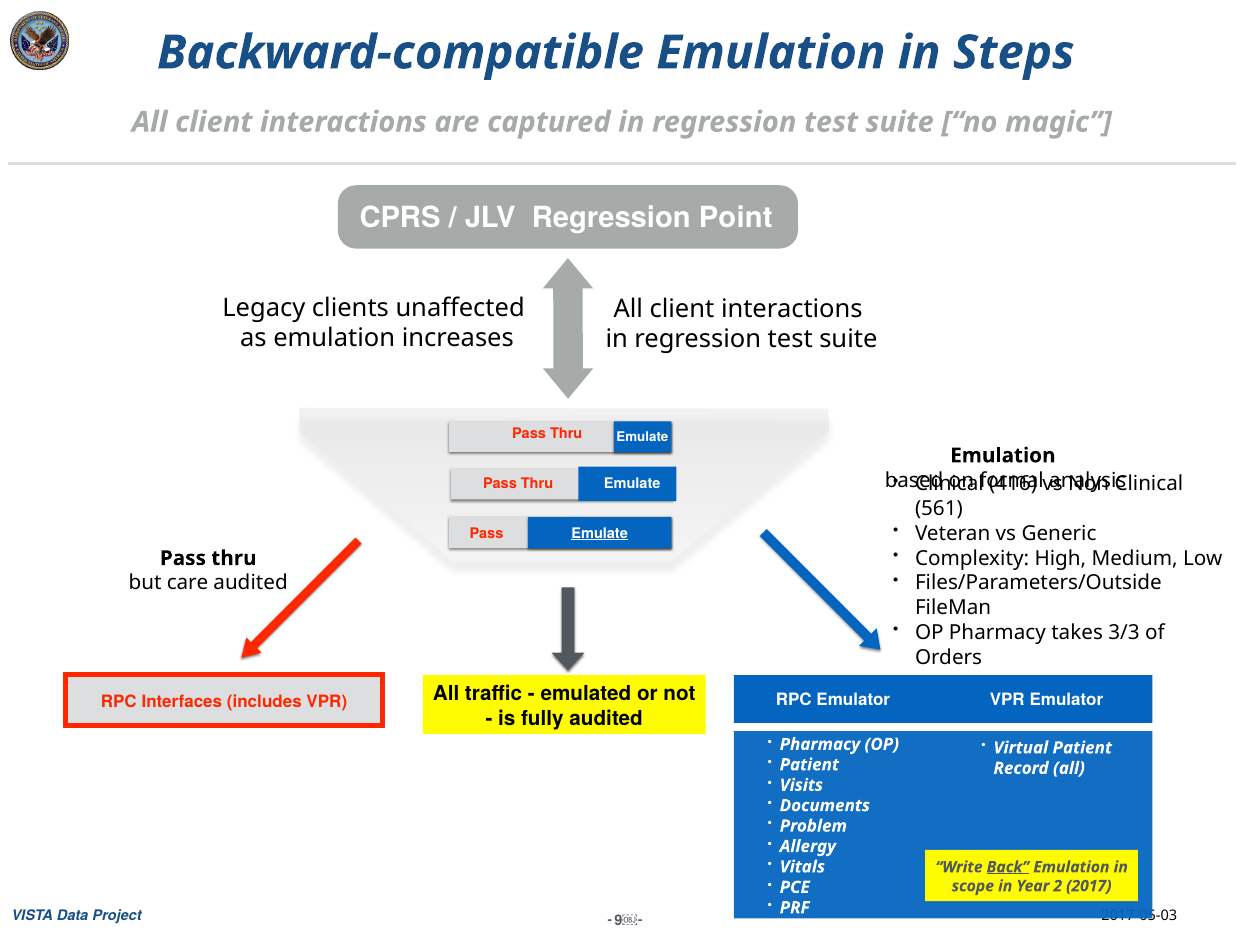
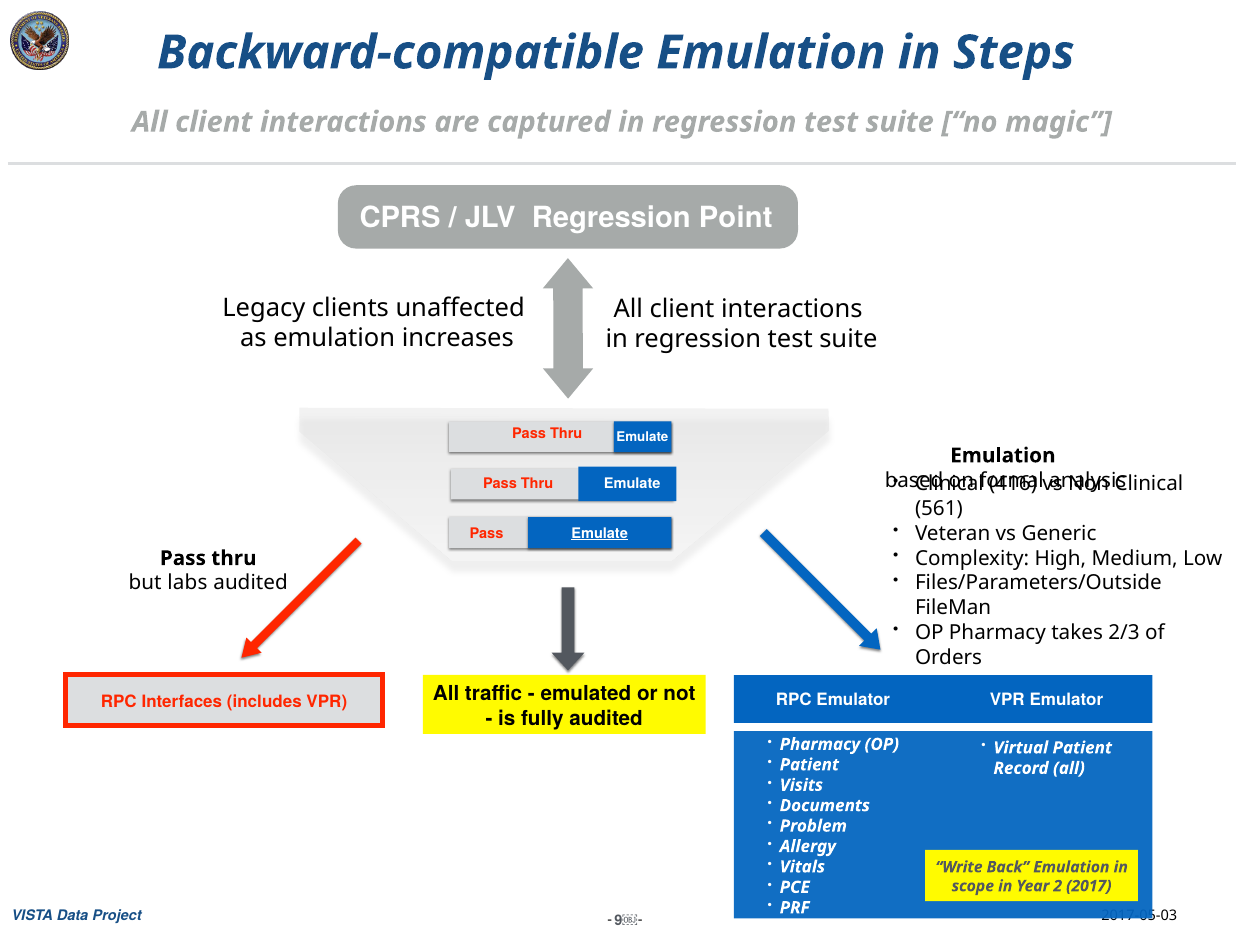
care: care -> labs
3/3: 3/3 -> 2/3
Back underline: present -> none
